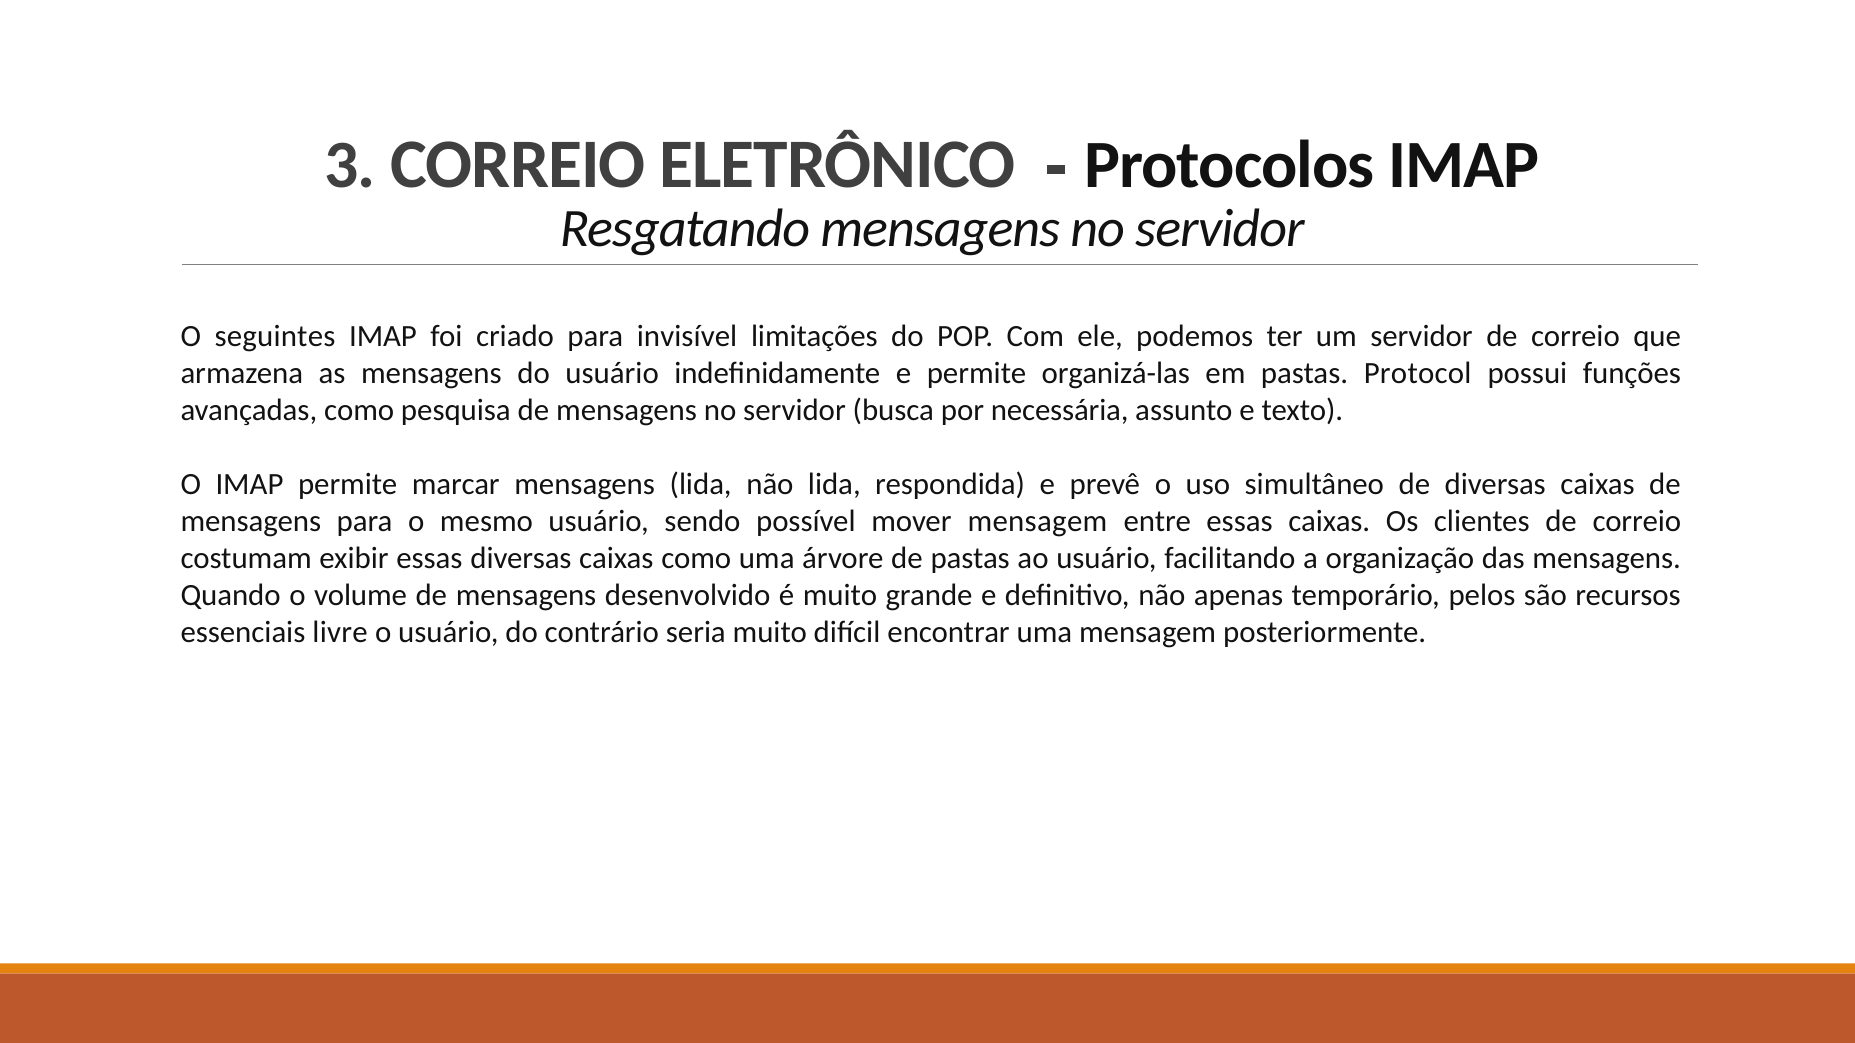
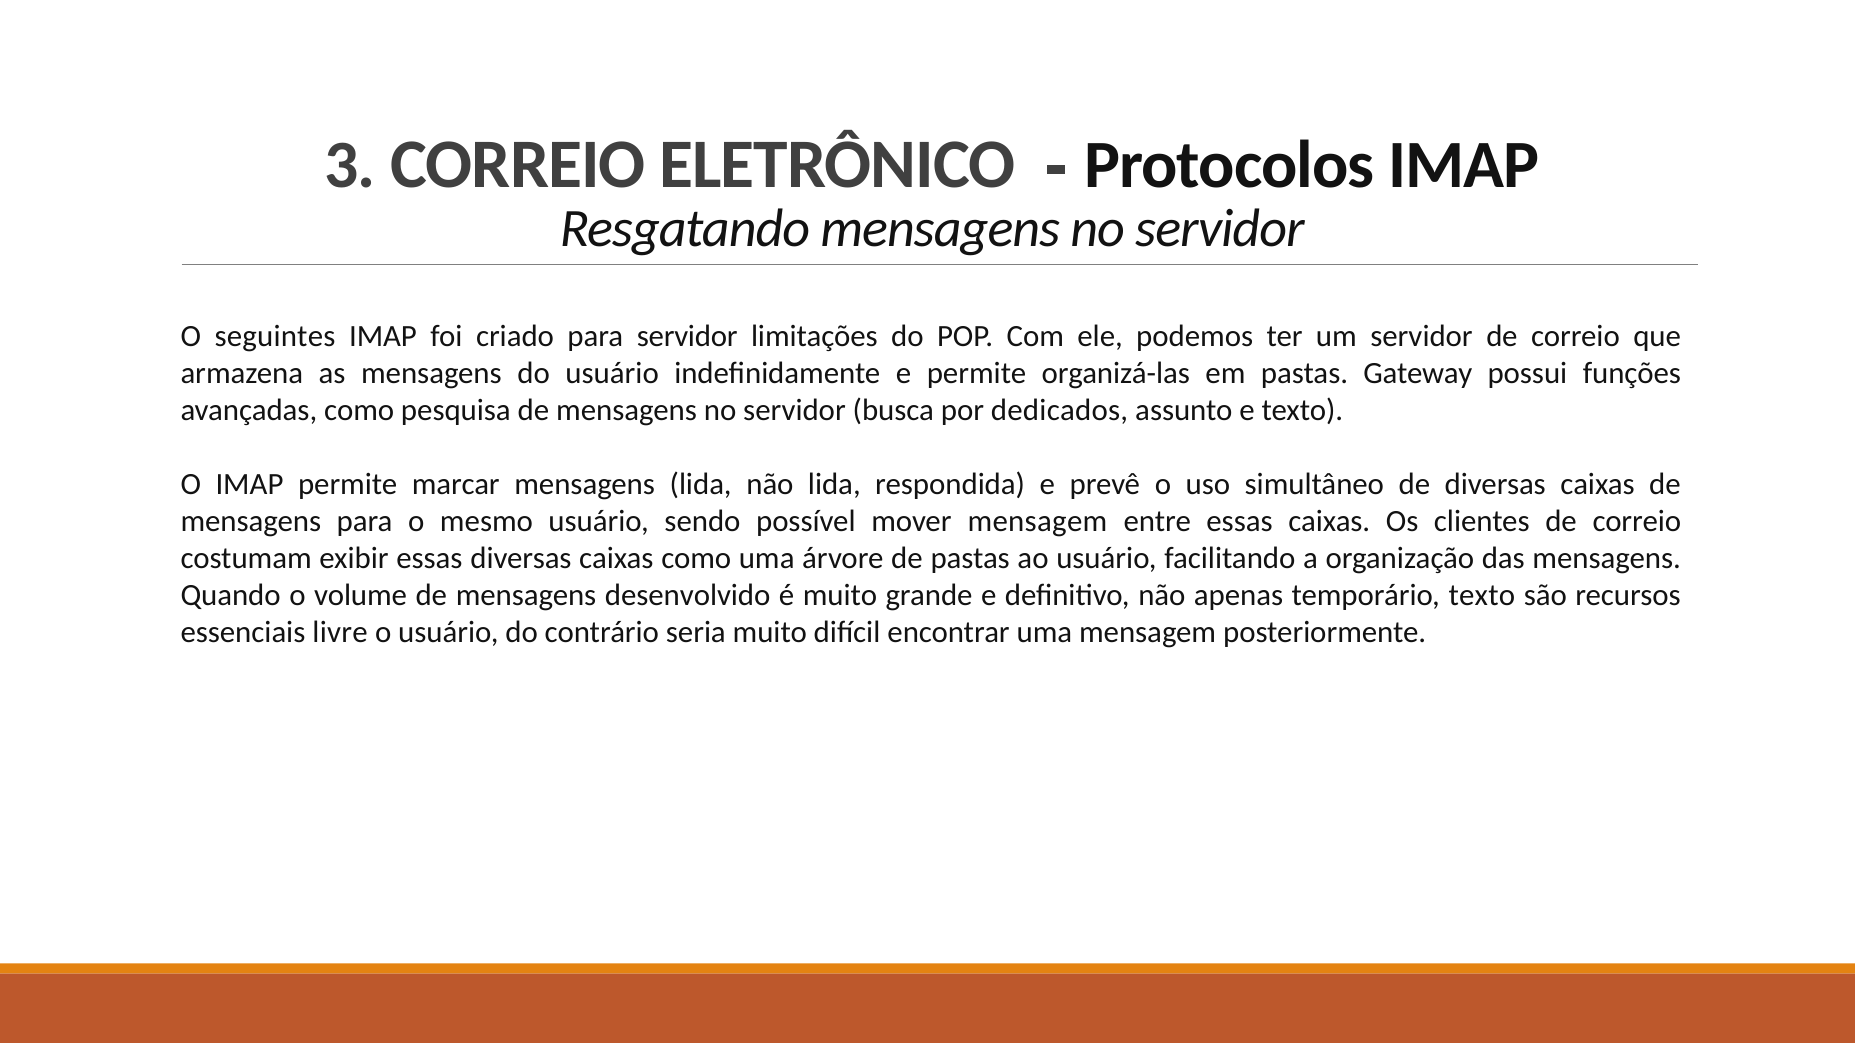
para invisível: invisível -> servidor
Protocol: Protocol -> Gateway
necessária: necessária -> dedicados
temporário pelos: pelos -> texto
